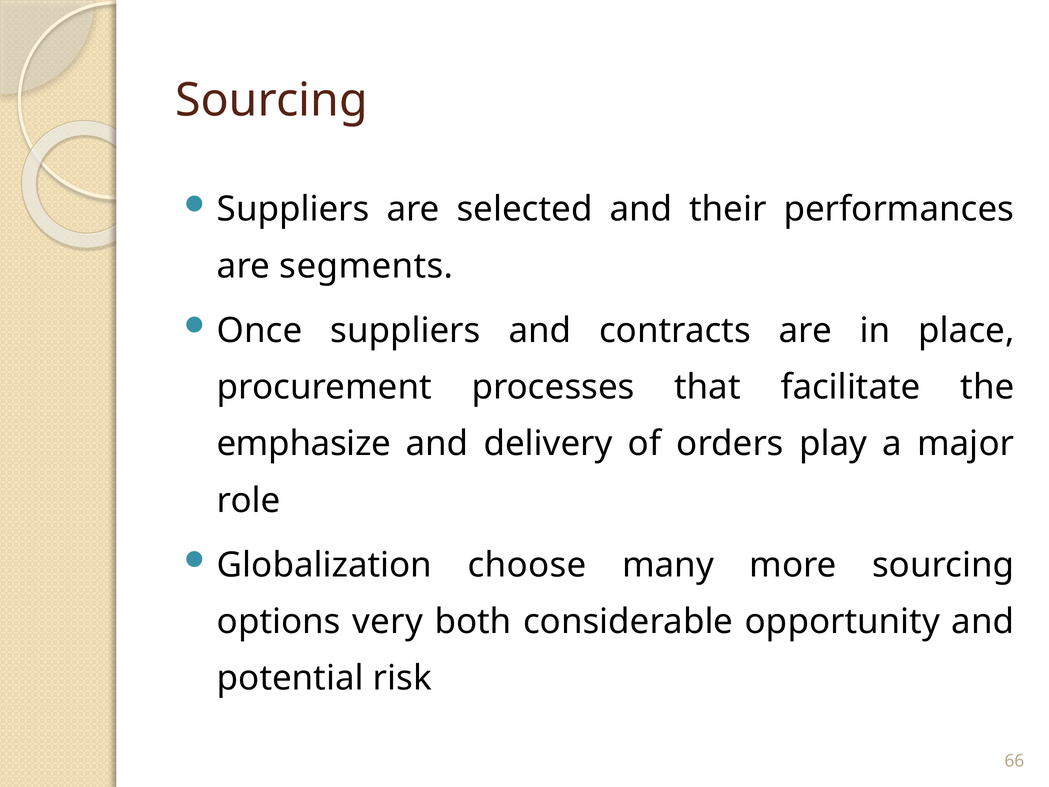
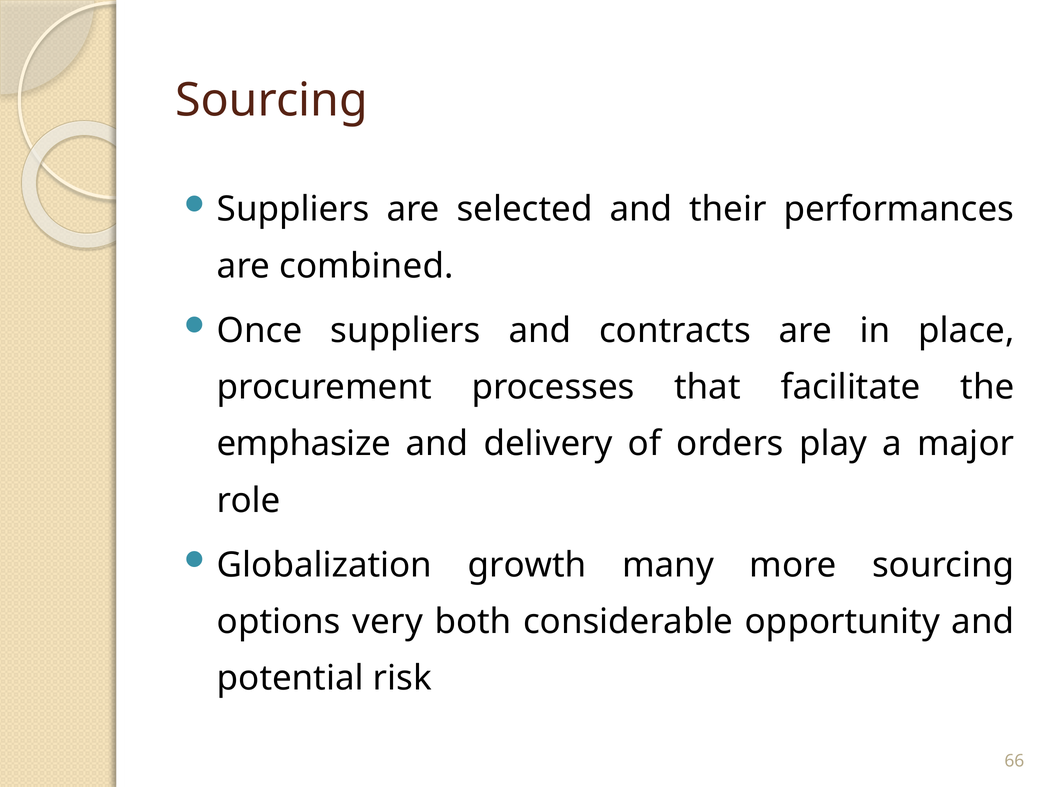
segments: segments -> combined
choose: choose -> growth
